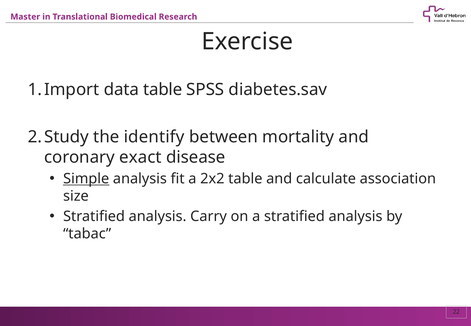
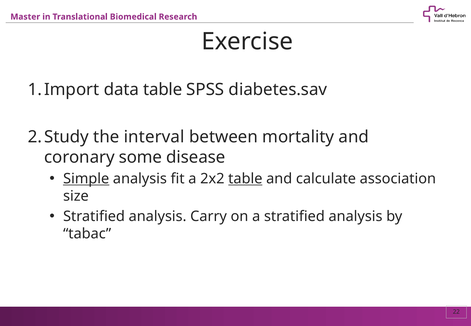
identify: identify -> interval
exact: exact -> some
table at (245, 179) underline: none -> present
